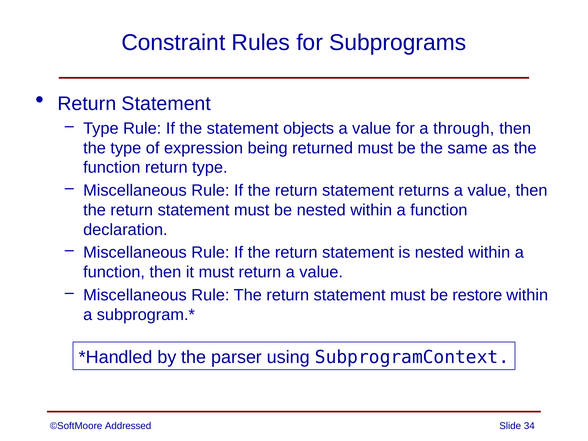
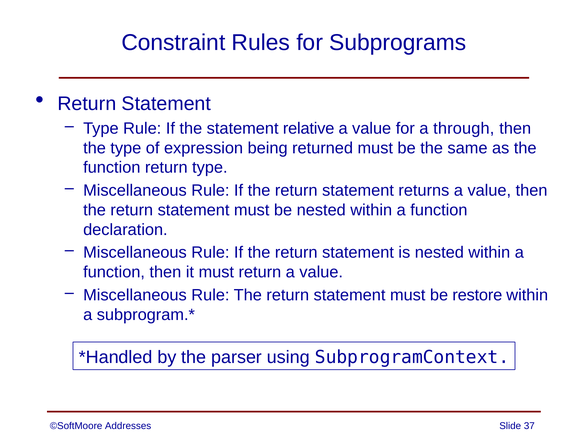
objects: objects -> relative
Addressed: Addressed -> Addresses
34: 34 -> 37
